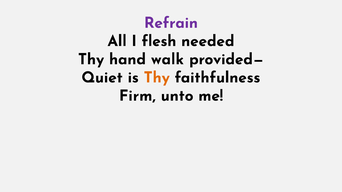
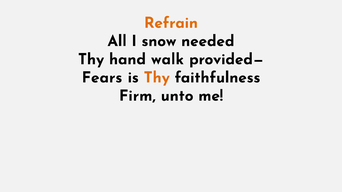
Refrain colour: purple -> orange
flesh: flesh -> snow
Quiet: Quiet -> Fears
